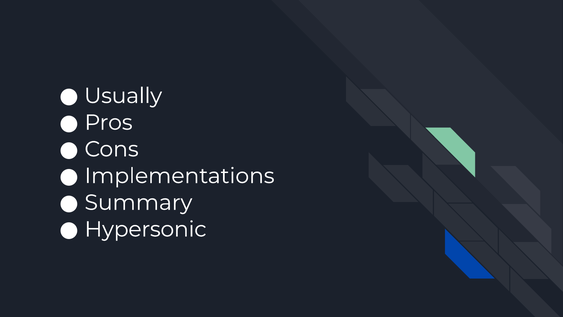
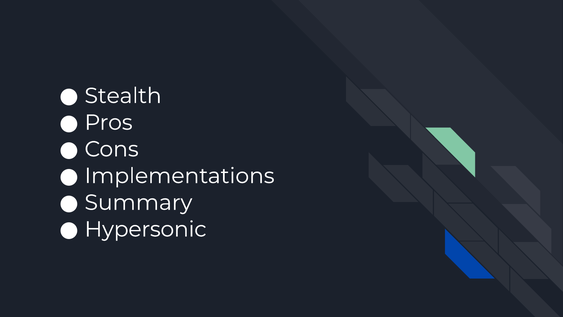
Usually: Usually -> Stealth
